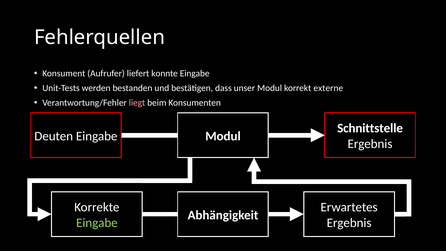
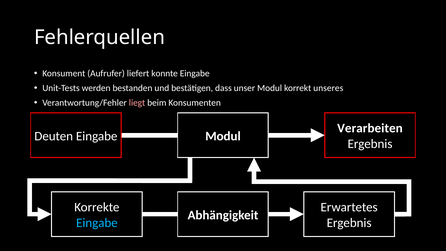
externe: externe -> unseres
Schnittstelle: Schnittstelle -> Verarbeiten
Eingabe at (97, 223) colour: light green -> light blue
